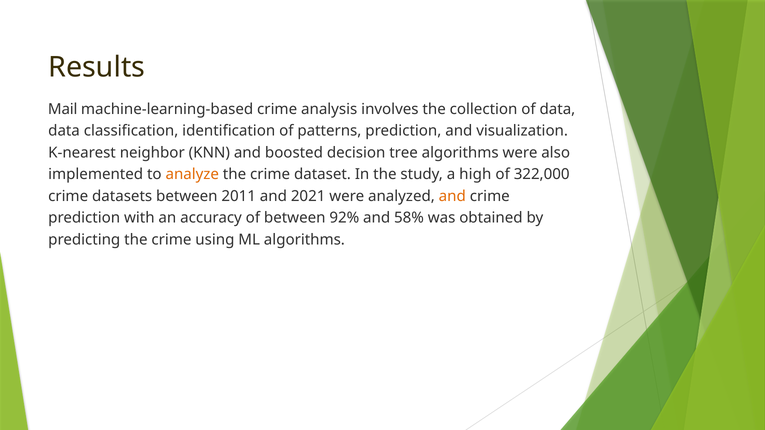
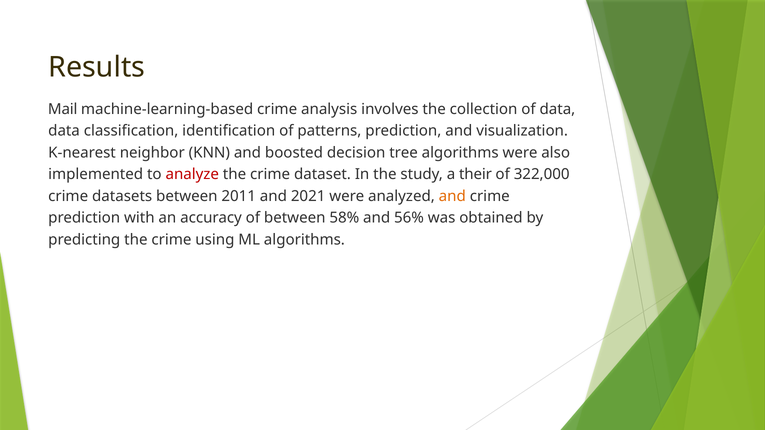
analyze colour: orange -> red
high: high -> their
92%: 92% -> 58%
58%: 58% -> 56%
